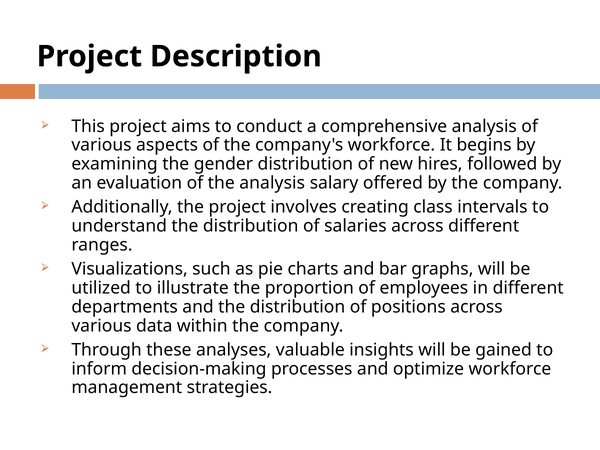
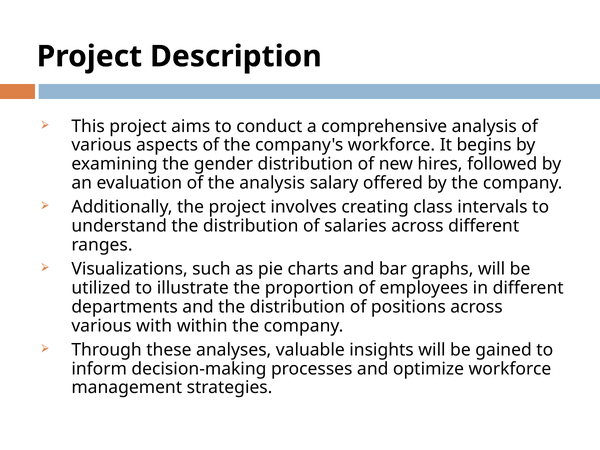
data: data -> with
